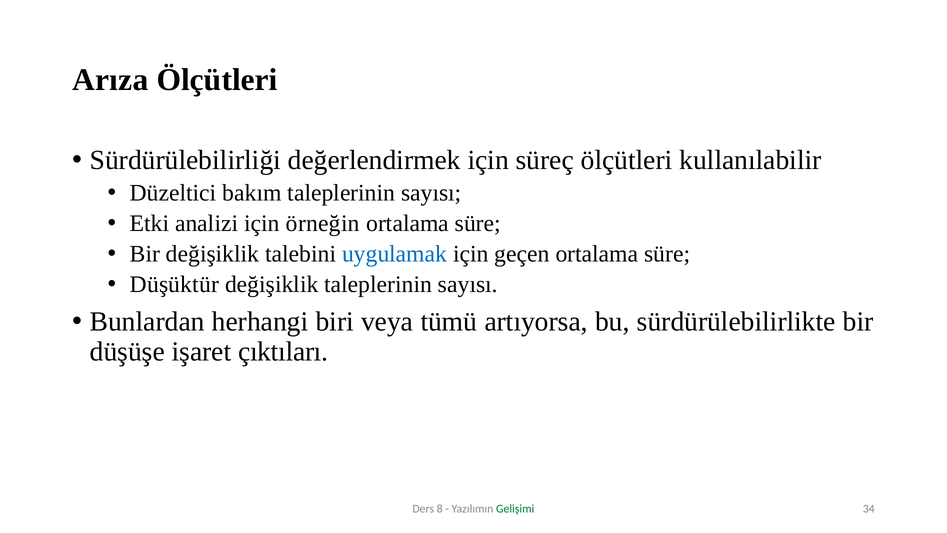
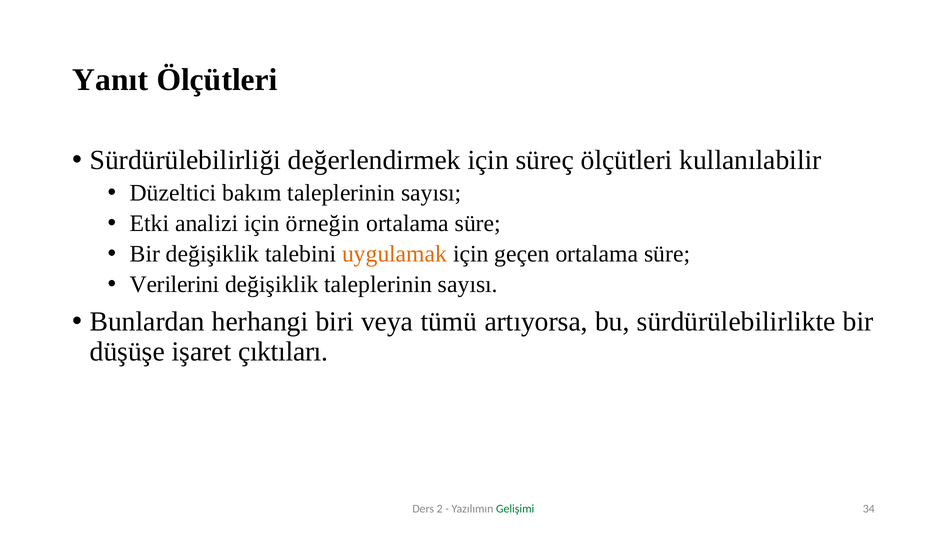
Arıza: Arıza -> Yanıt
uygulamak colour: blue -> orange
Düşüktür: Düşüktür -> Verilerini
8: 8 -> 2
